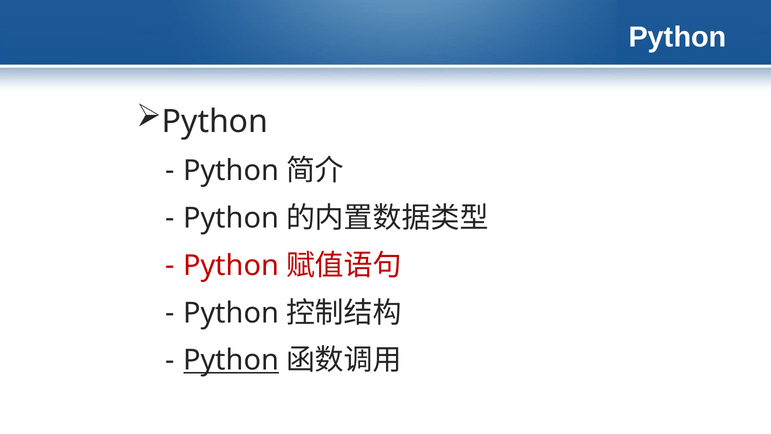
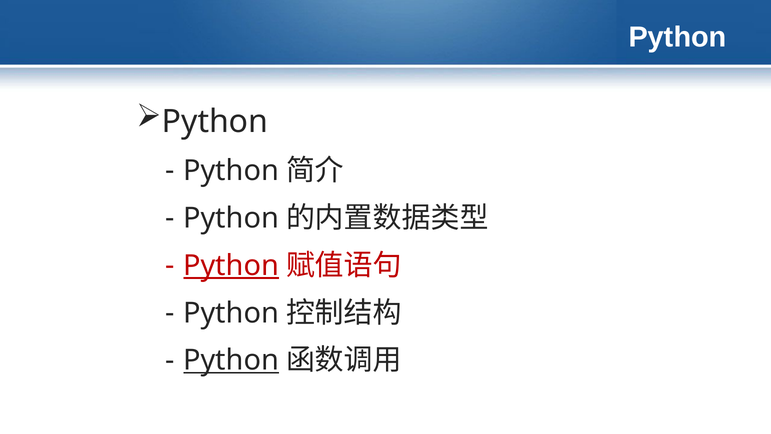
Python at (231, 265) underline: none -> present
